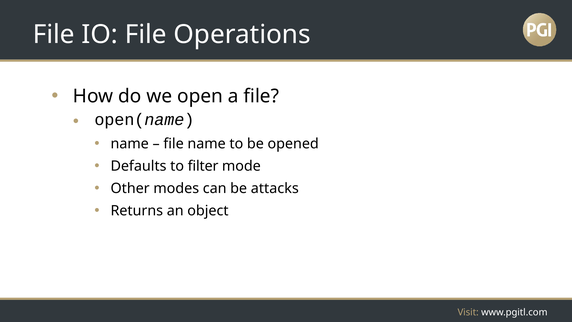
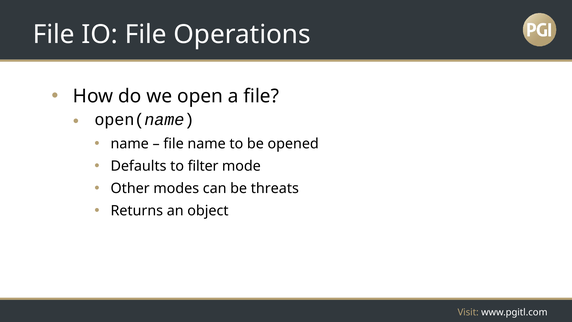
attacks: attacks -> threats
